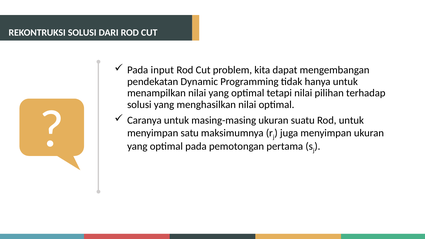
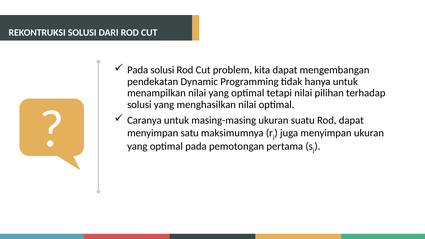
Pada input: input -> solusi
Rod untuk: untuk -> dapat
